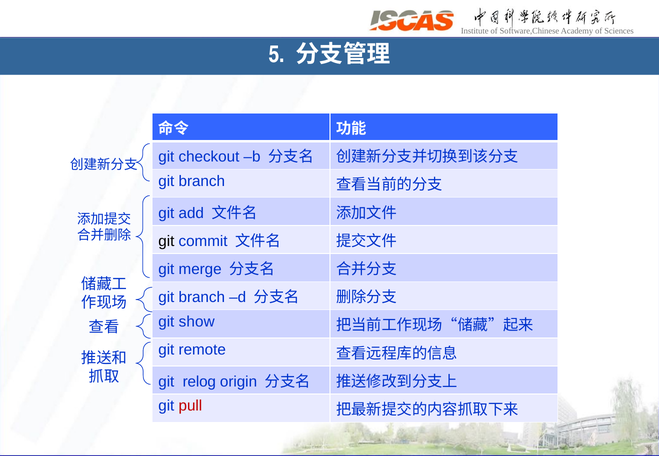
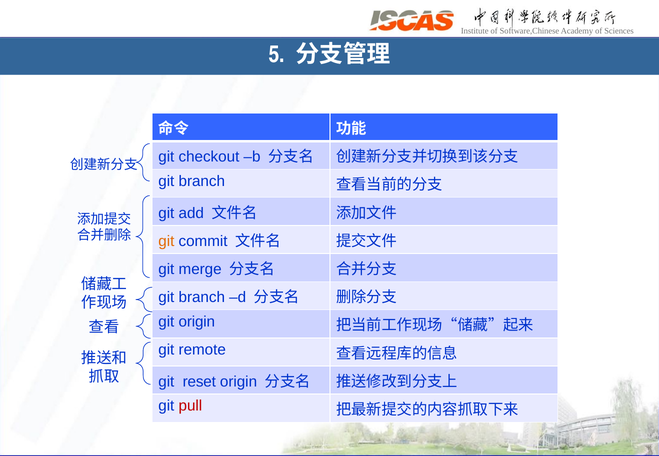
git at (166, 241) colour: black -> orange
git show: show -> origin
relog: relog -> reset
